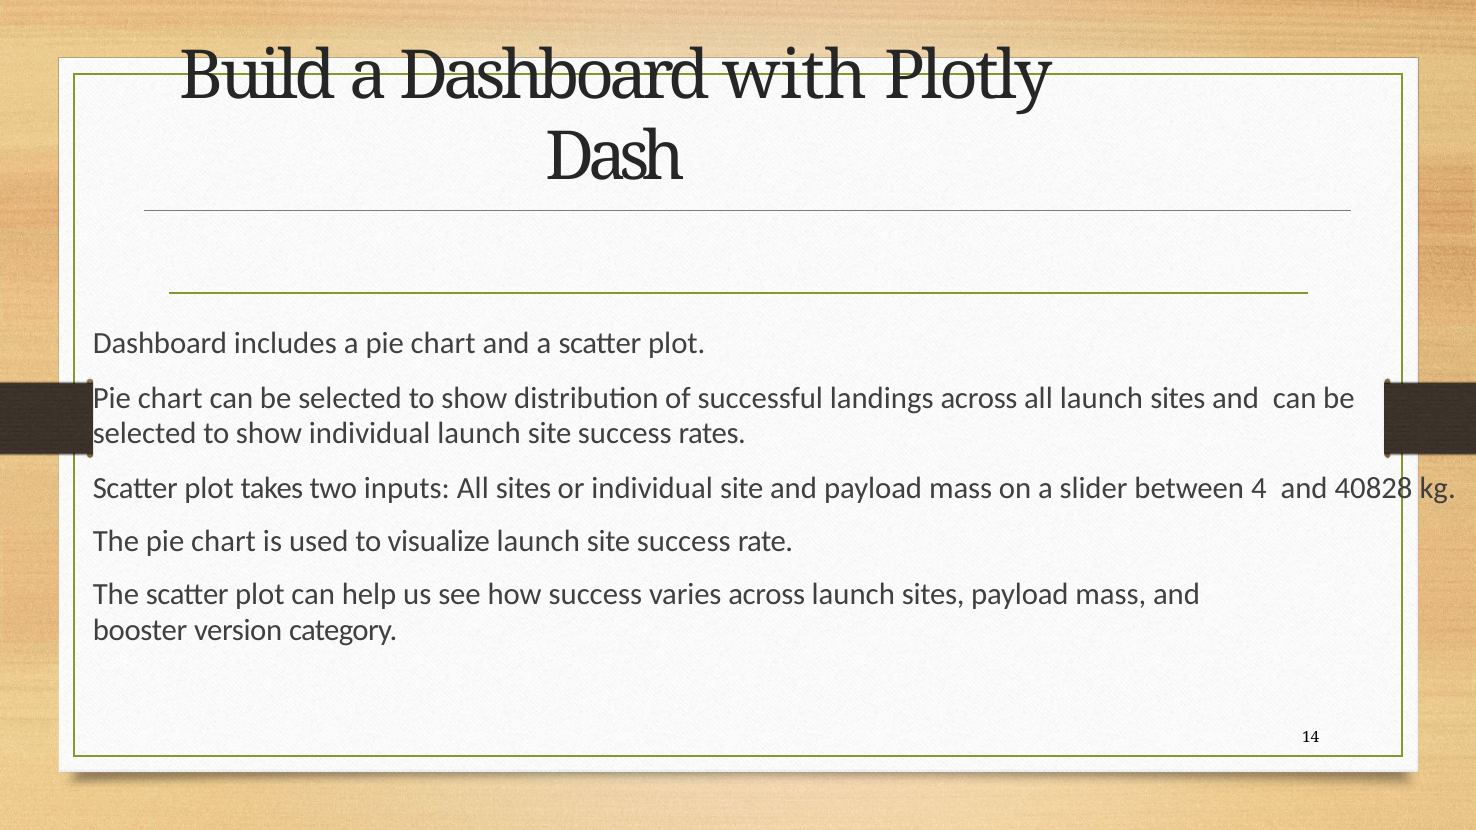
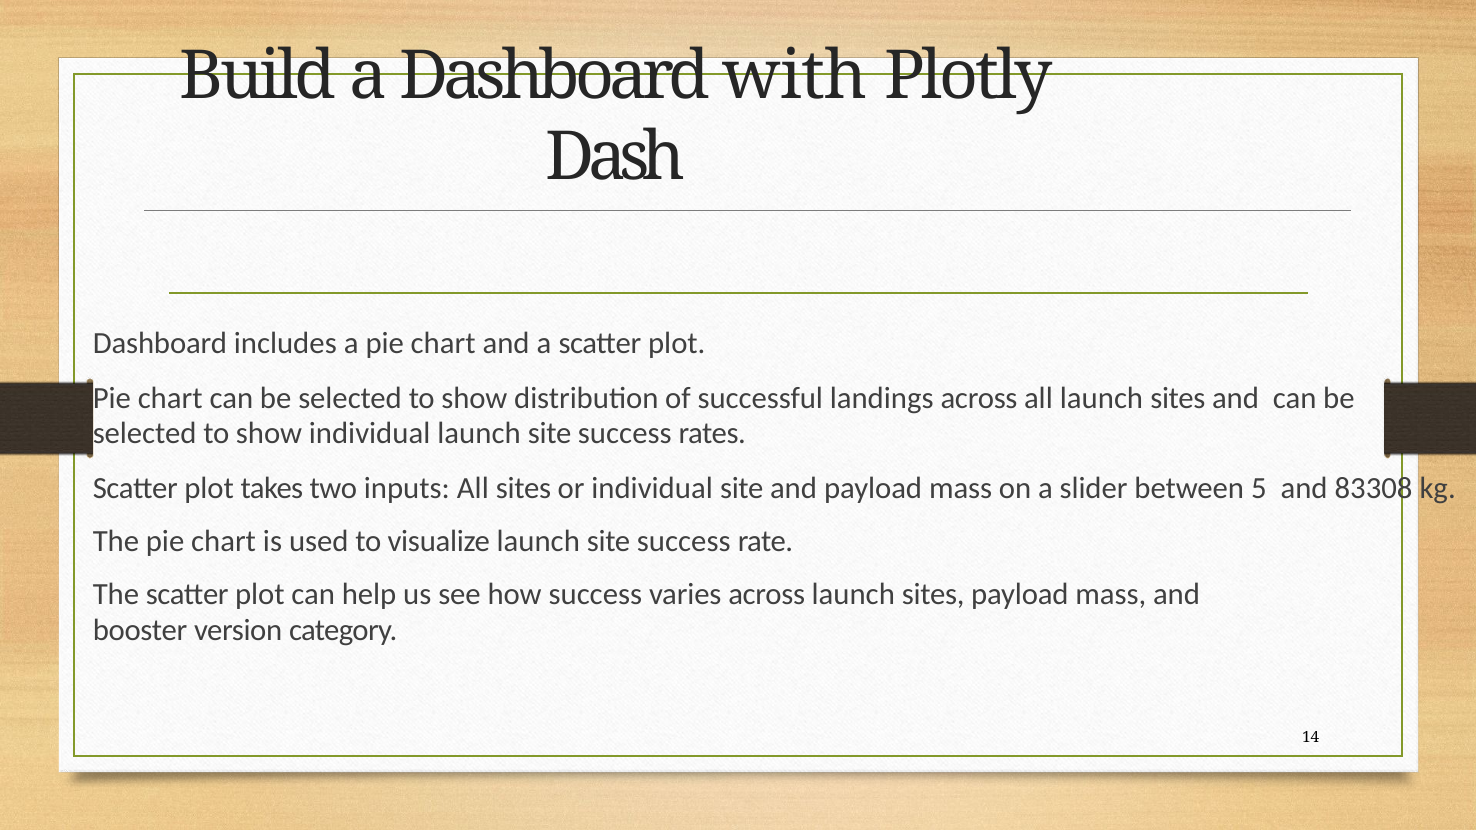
4: 4 -> 5
40828: 40828 -> 83308
